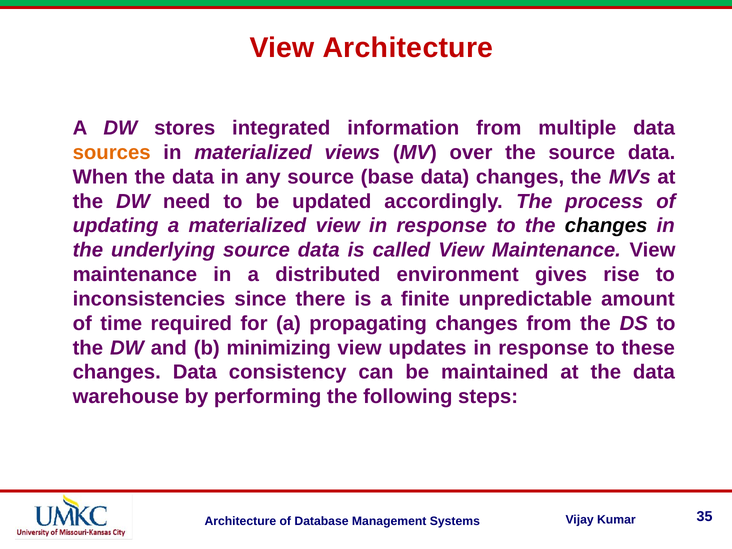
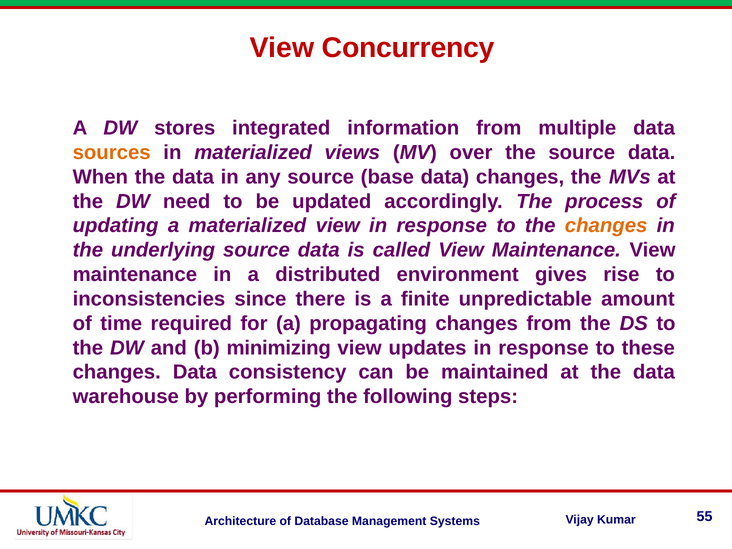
View Architecture: Architecture -> Concurrency
changes at (606, 226) colour: black -> orange
35: 35 -> 55
